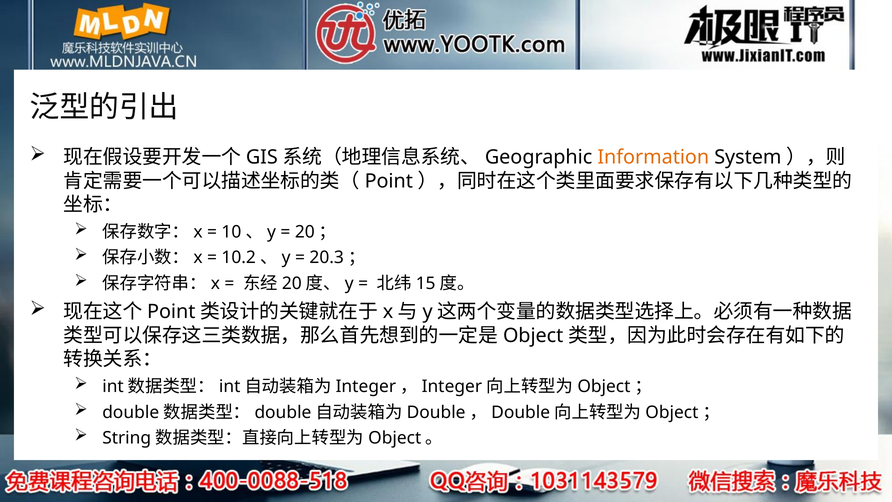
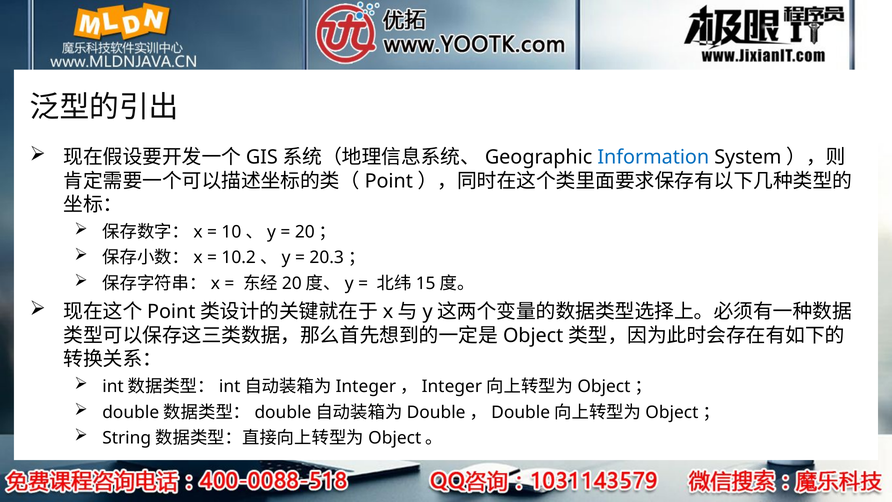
Information colour: orange -> blue
